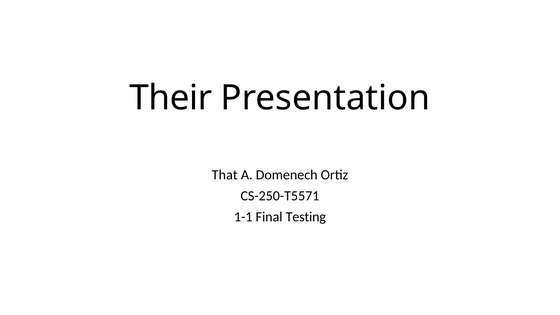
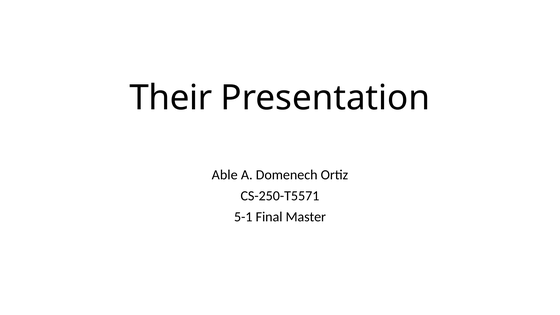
That: That -> Able
1-1: 1-1 -> 5-1
Testing: Testing -> Master
